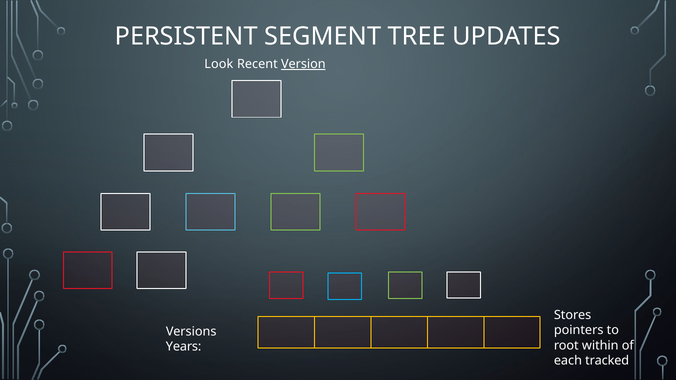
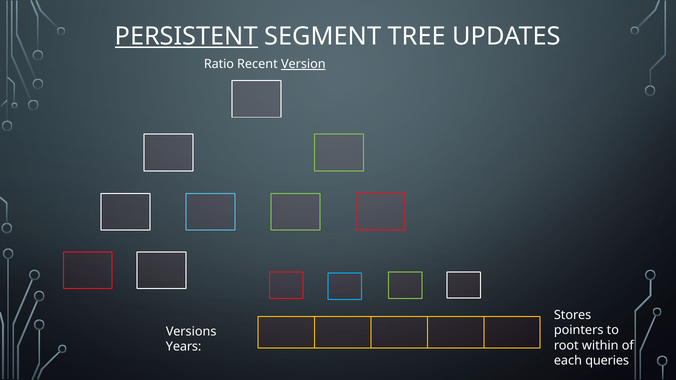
PERSISTENT underline: none -> present
Look: Look -> Ratio
tracked: tracked -> queries
